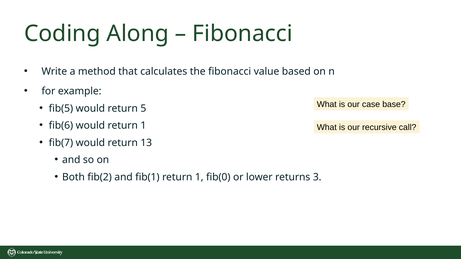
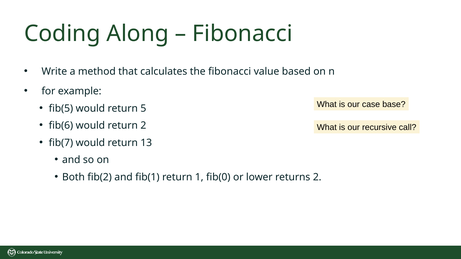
would return 1: 1 -> 2
returns 3: 3 -> 2
